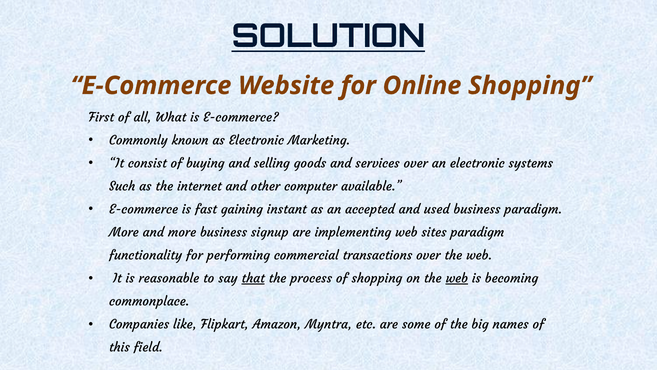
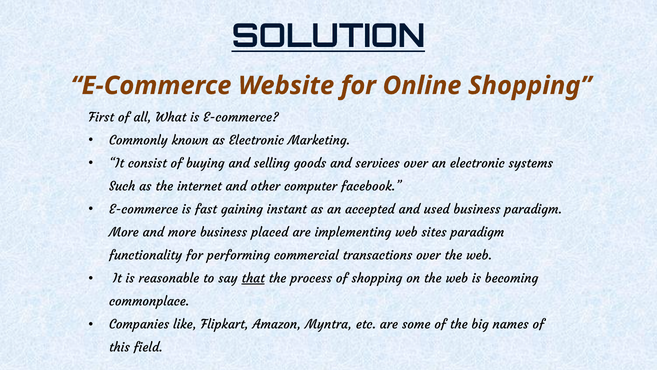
available: available -> facebook
signup: signup -> placed
web at (457, 278) underline: present -> none
